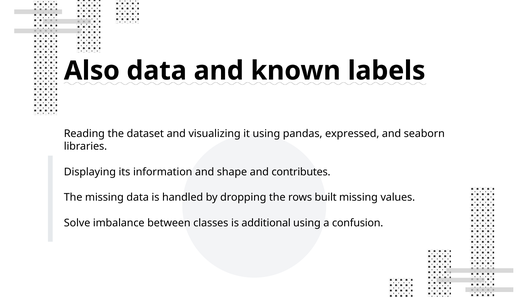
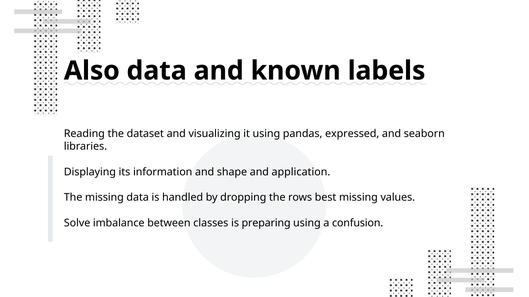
contributes: contributes -> application
built: built -> best
additional: additional -> preparing
